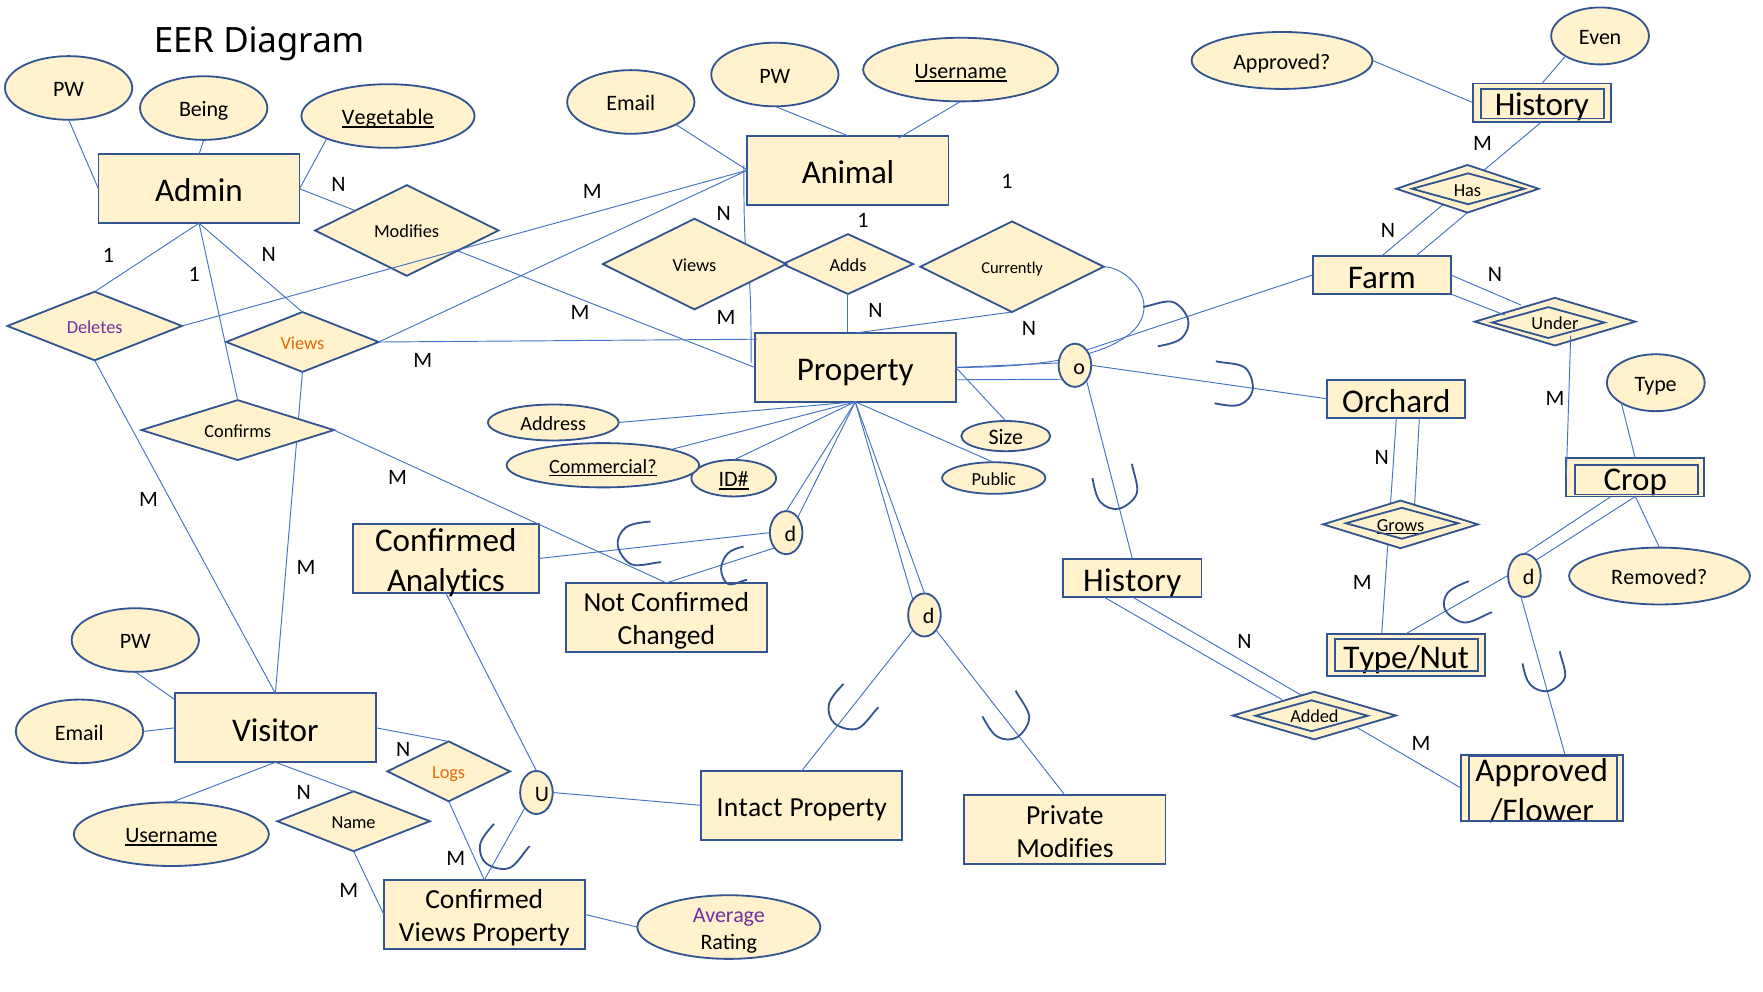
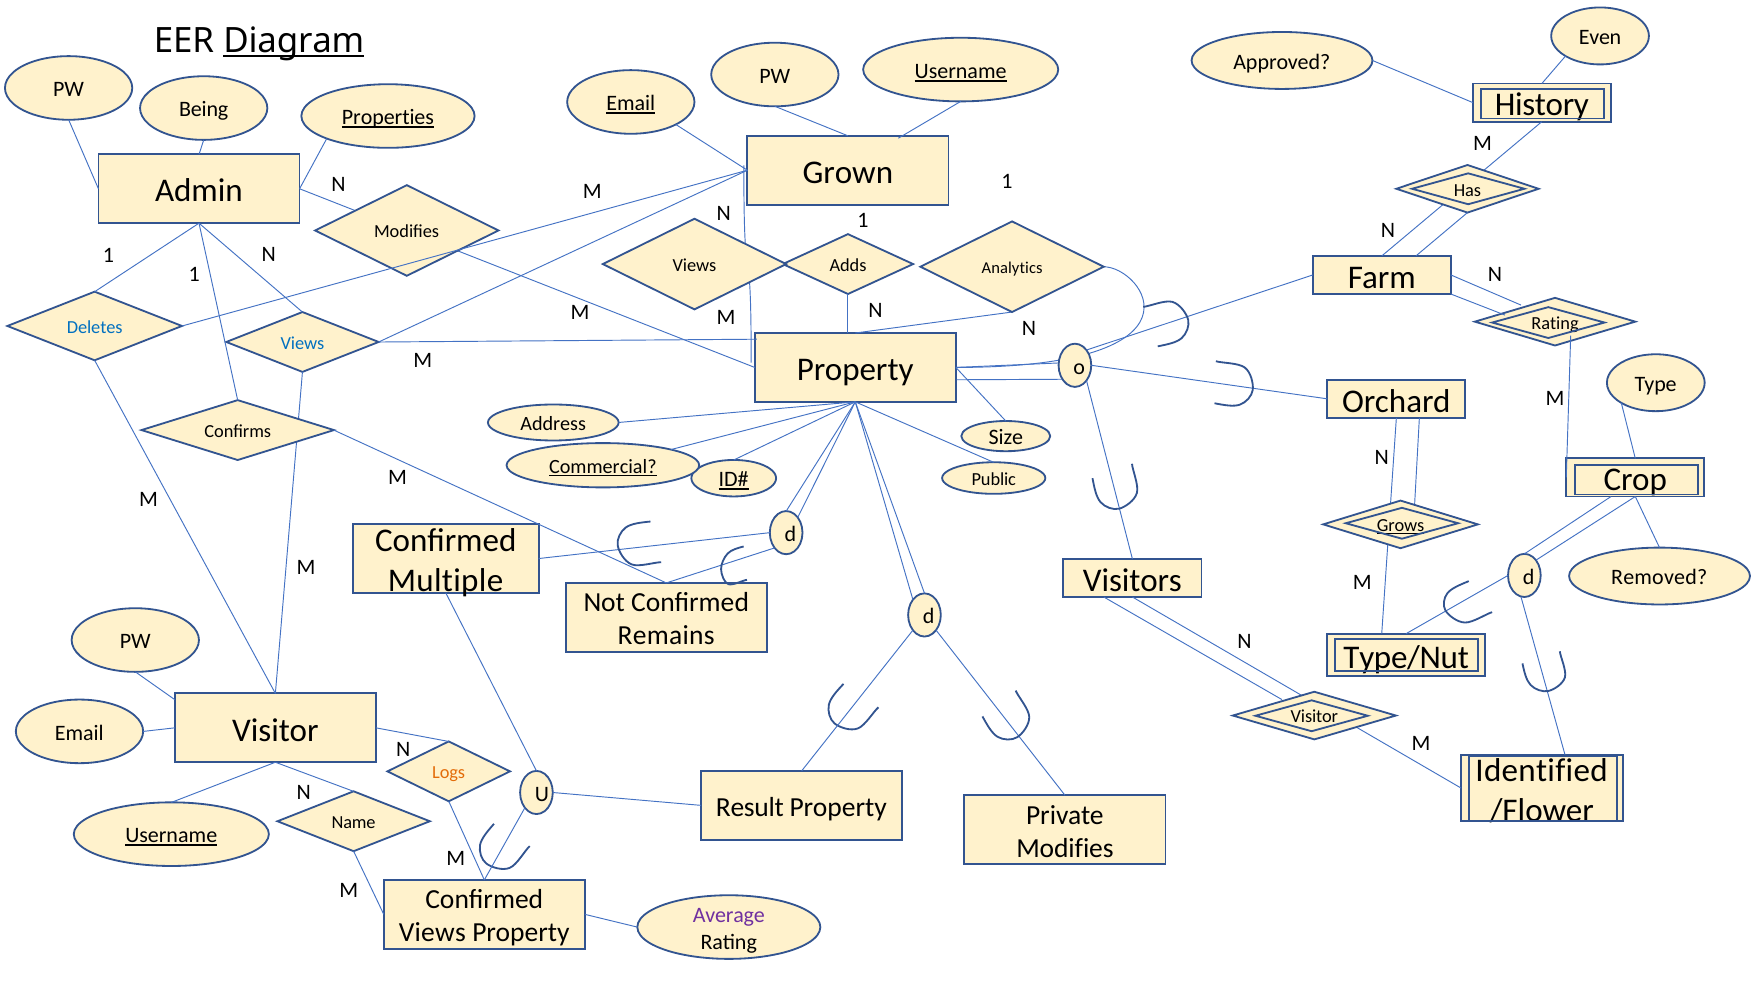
Diagram underline: none -> present
Email at (631, 103) underline: none -> present
Vegetable: Vegetable -> Properties
Animal: Animal -> Grown
Currently: Currently -> Analytics
Under at (1555, 323): Under -> Rating
Deletes colour: purple -> blue
Views at (302, 343) colour: orange -> blue
History at (1132, 580): History -> Visitors
Analytics: Analytics -> Multiple
Changed: Changed -> Remains
Added at (1314, 717): Added -> Visitor
Approved at (1542, 770): Approved -> Identified
Intact: Intact -> Result
